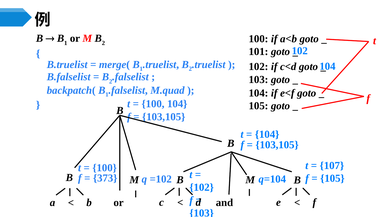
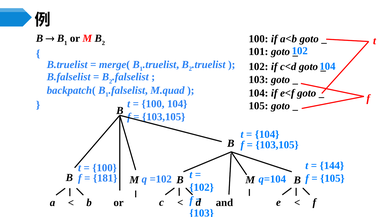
107: 107 -> 144
373: 373 -> 181
